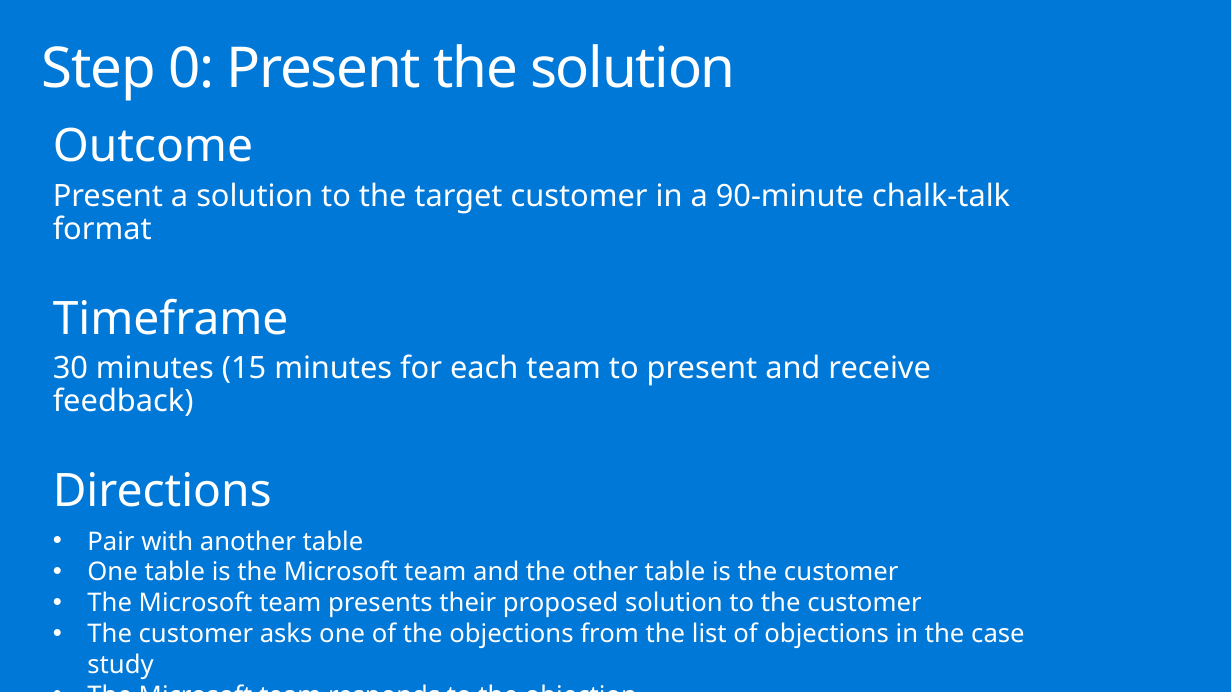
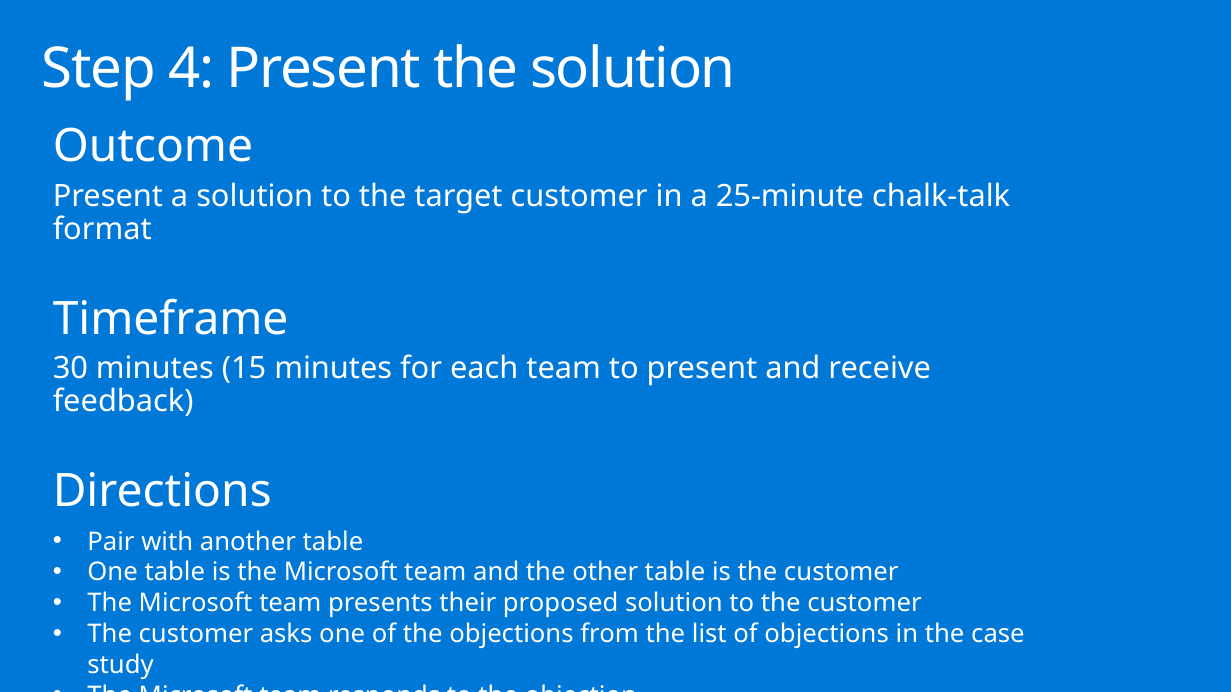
0: 0 -> 4
90-minute: 90-minute -> 25-minute
